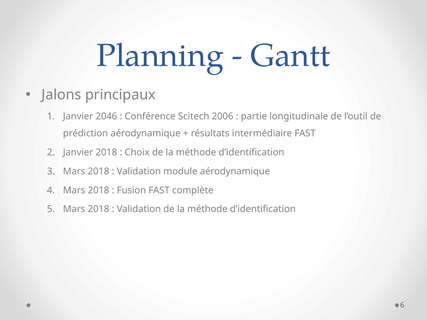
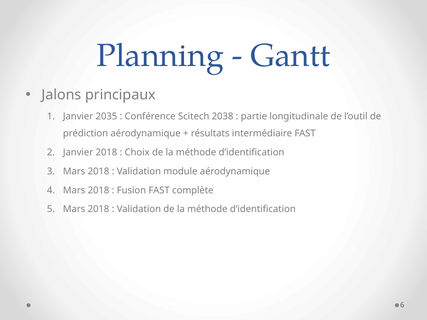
2046: 2046 -> 2035
2006: 2006 -> 2038
